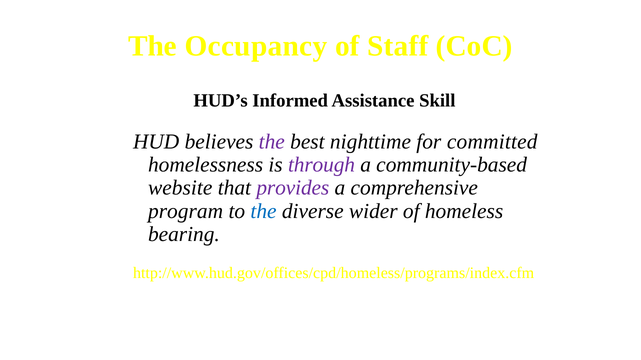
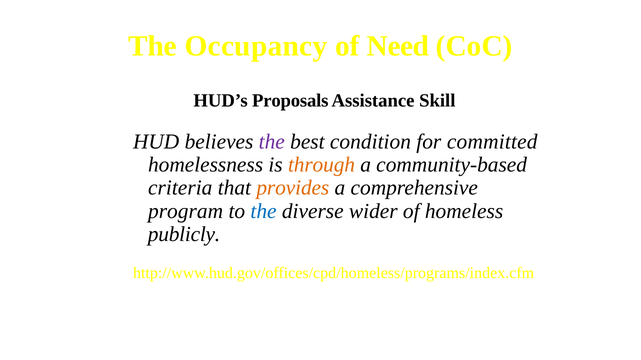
Staff: Staff -> Need
Informed: Informed -> Proposals
nighttime: nighttime -> condition
through colour: purple -> orange
website: website -> criteria
provides colour: purple -> orange
bearing: bearing -> publicly
